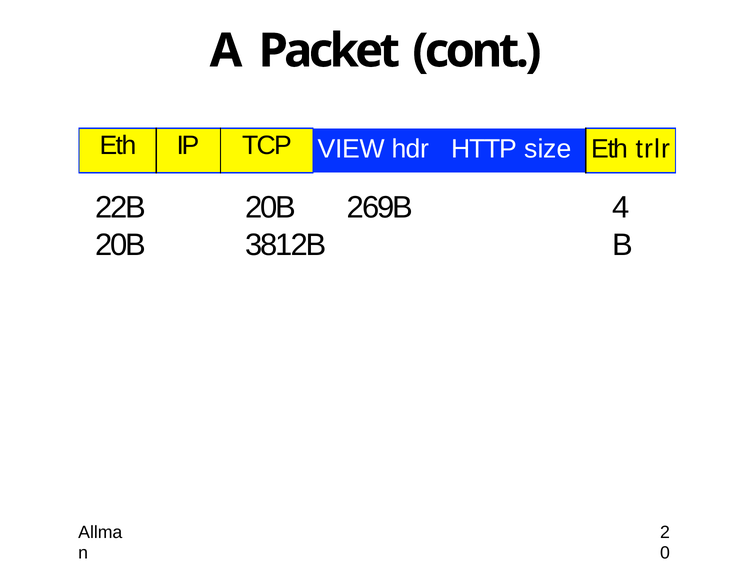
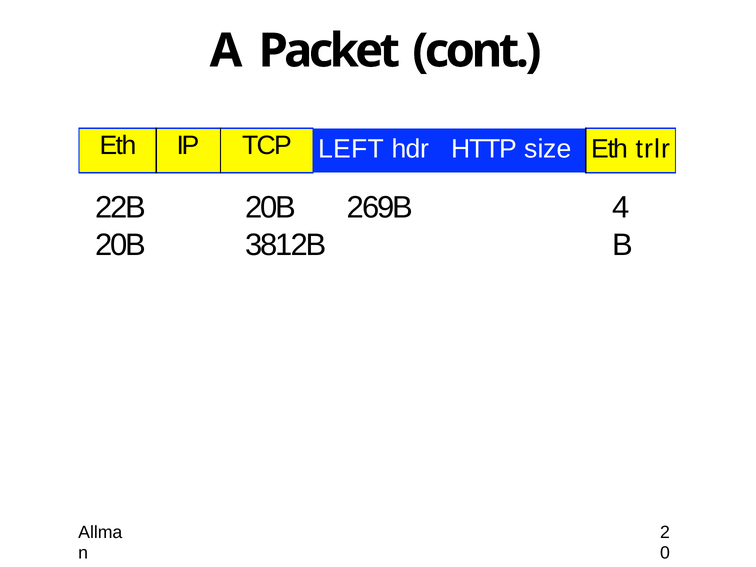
VIEW: VIEW -> LEFT
